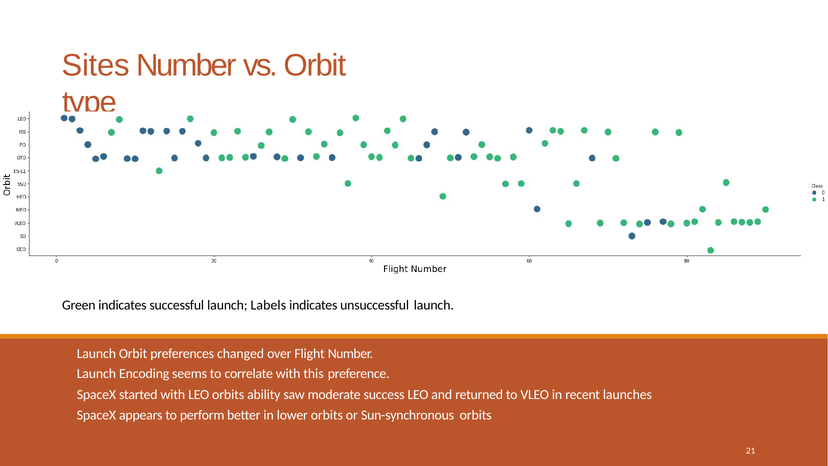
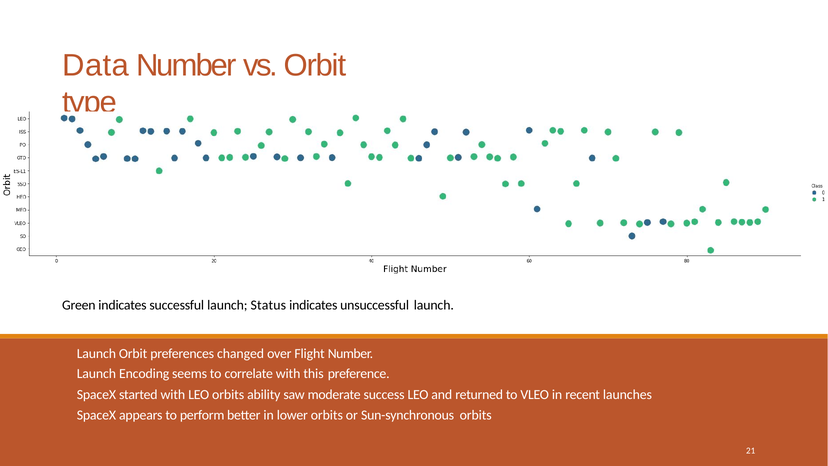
Sites: Sites -> Data
Labels: Labels -> Status
